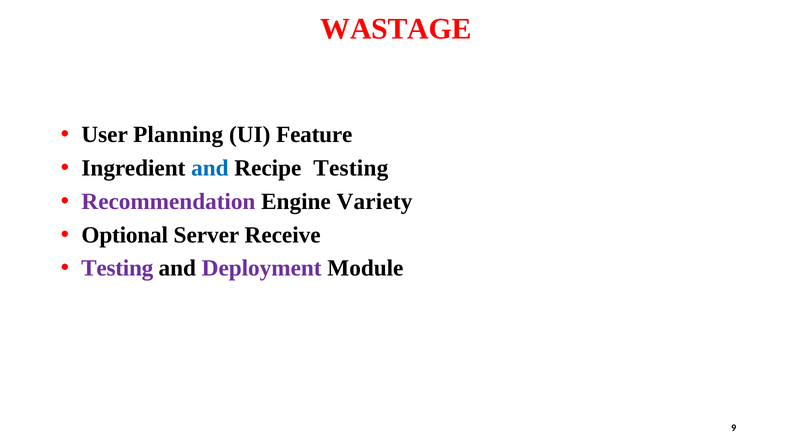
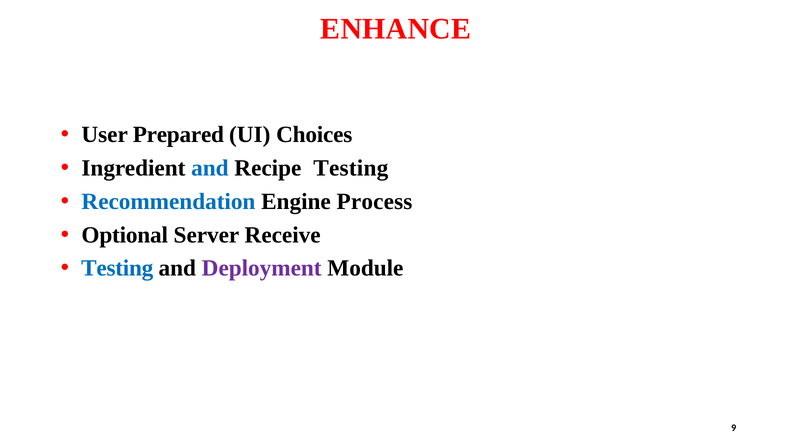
WASTAGE: WASTAGE -> ENHANCE
Planning: Planning -> Prepared
Feature: Feature -> Choices
Recommendation colour: purple -> blue
Variety: Variety -> Process
Testing at (117, 268) colour: purple -> blue
